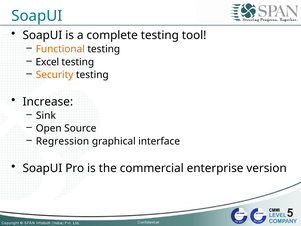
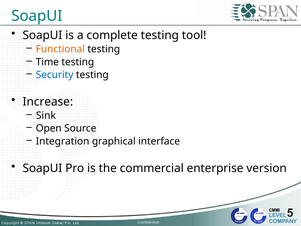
Excel: Excel -> Time
Security colour: orange -> blue
Regression: Regression -> Integration
